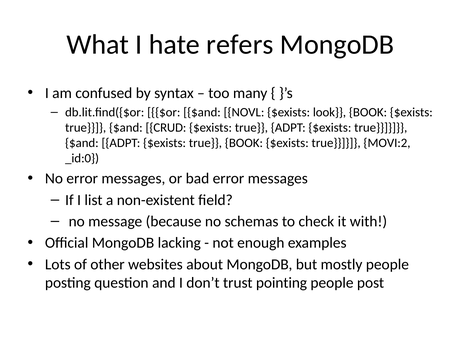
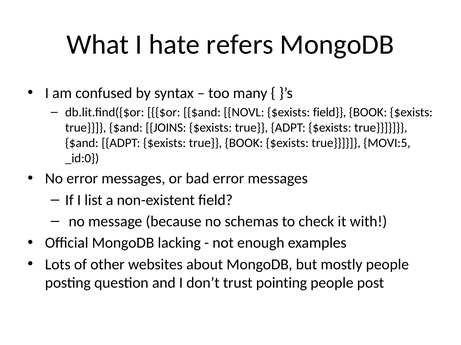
$exists look: look -> field
CRUD: CRUD -> JOINS
MOVI:2: MOVI:2 -> MOVI:5
